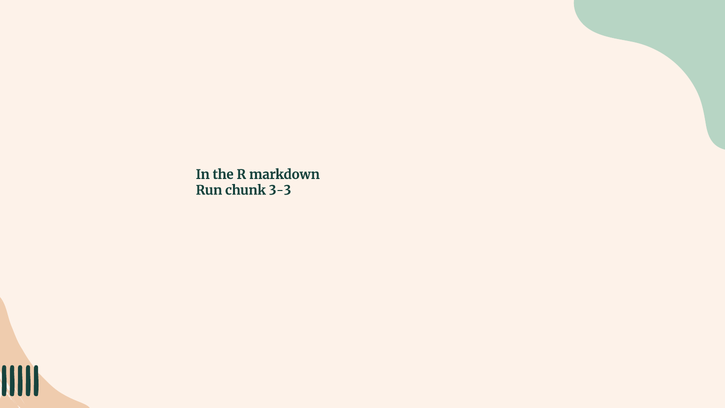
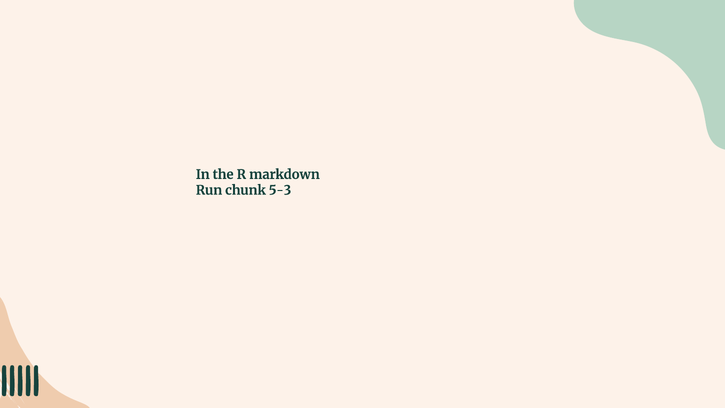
3-3: 3-3 -> 5-3
